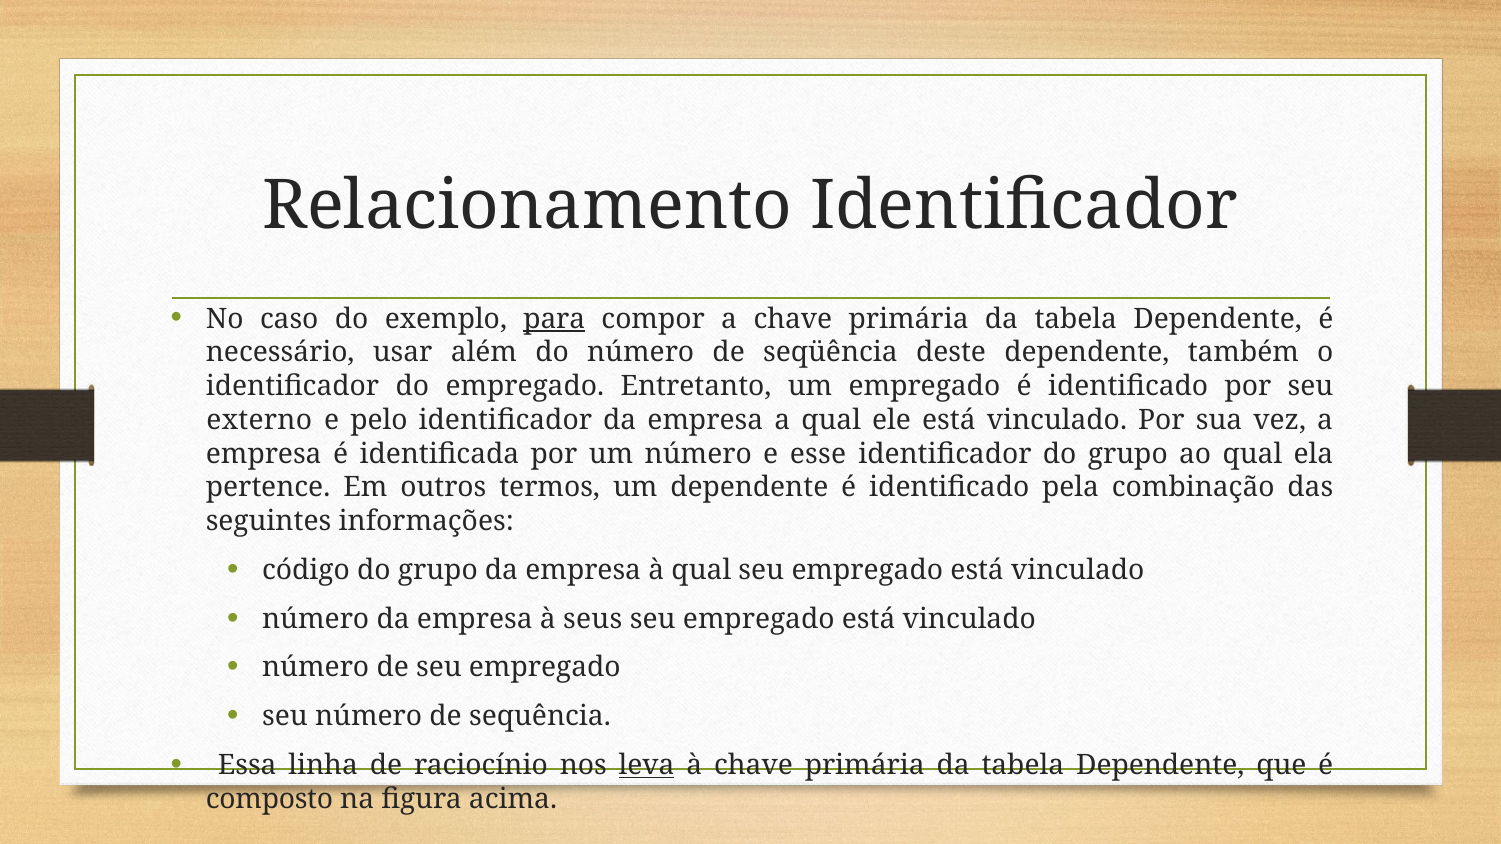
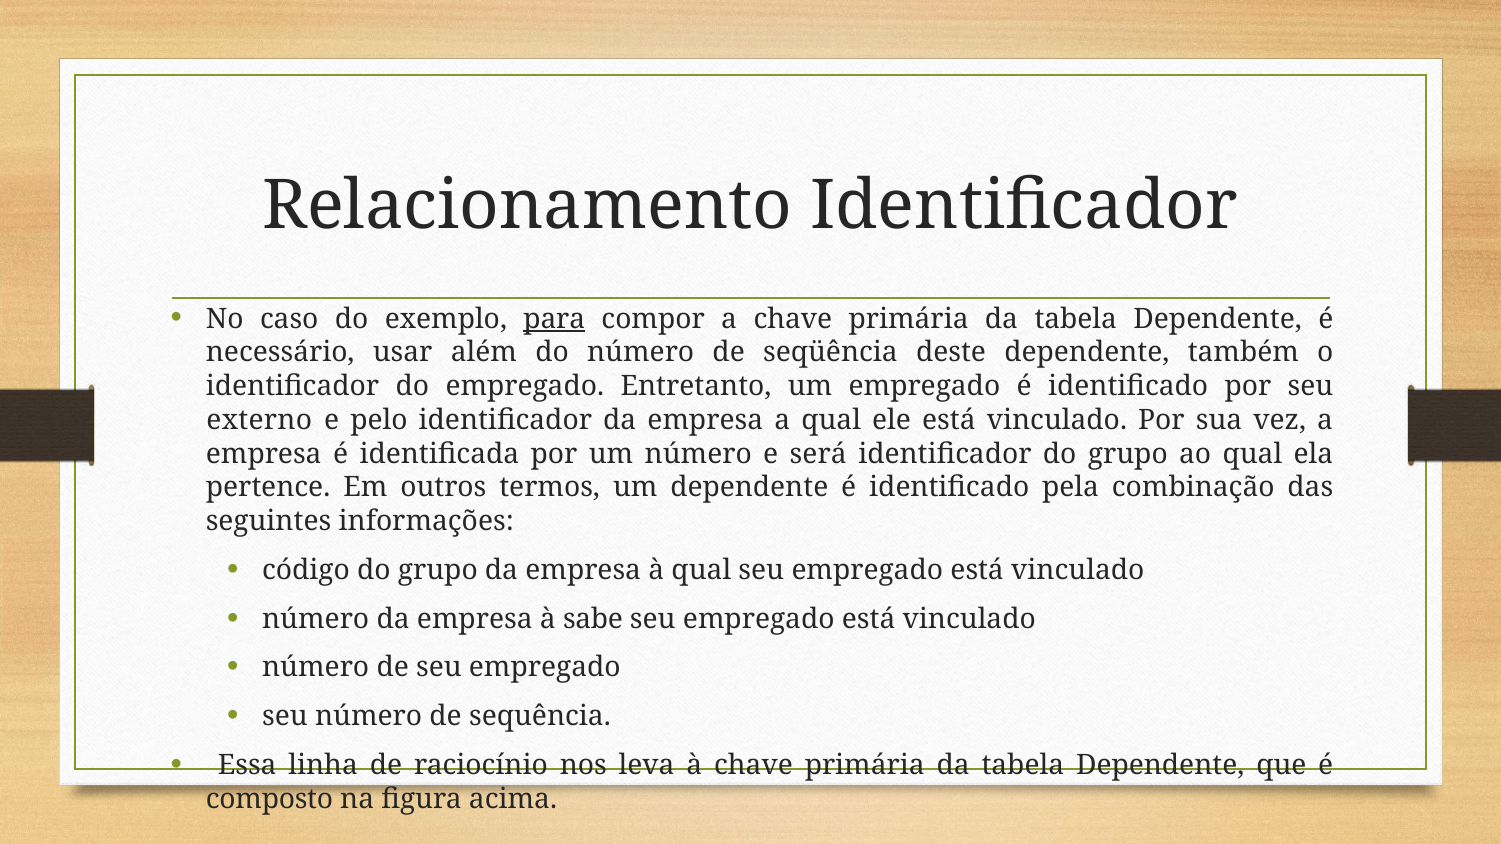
esse: esse -> será
seus: seus -> sabe
leva underline: present -> none
